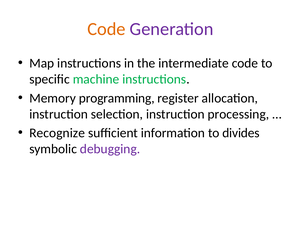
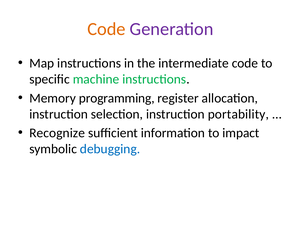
processing: processing -> portability
divides: divides -> impact
debugging colour: purple -> blue
